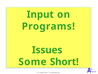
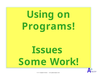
Input: Input -> Using
Short: Short -> Work
